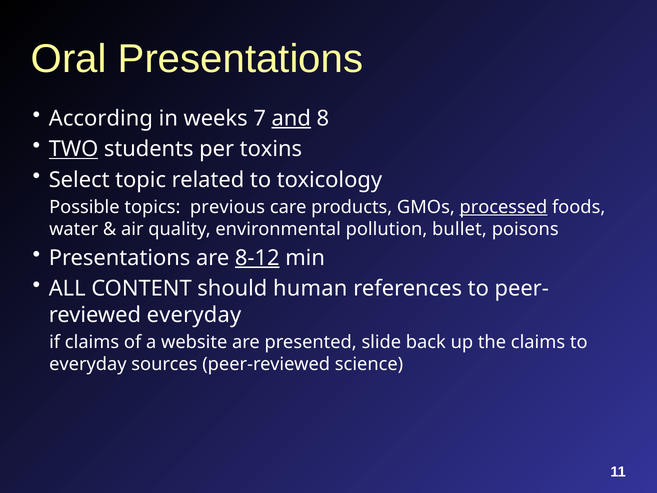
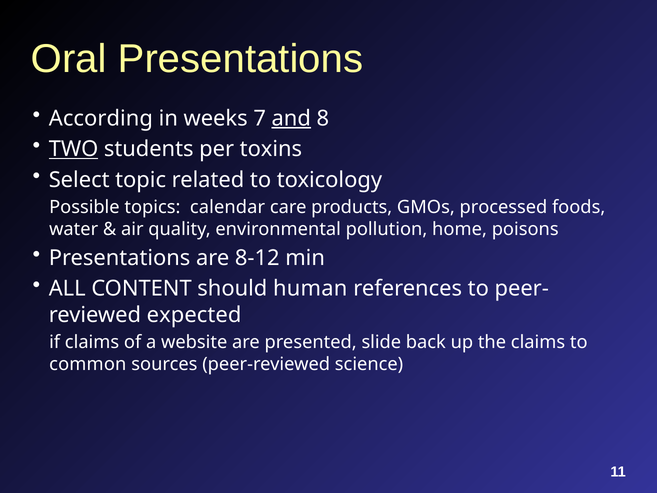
previous: previous -> calendar
processed underline: present -> none
bullet: bullet -> home
8-12 underline: present -> none
everyday at (194, 315): everyday -> expected
everyday at (88, 364): everyday -> common
